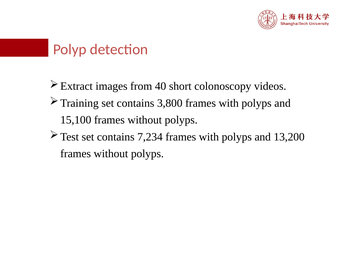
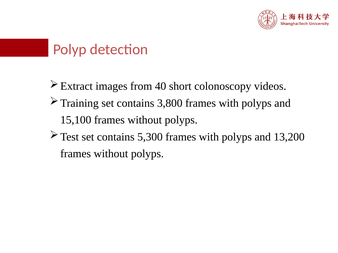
7,234: 7,234 -> 5,300
